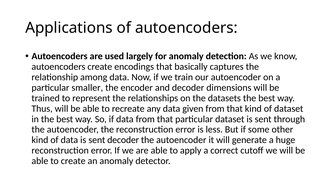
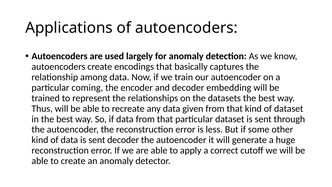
smaller: smaller -> coming
dimensions: dimensions -> embedding
